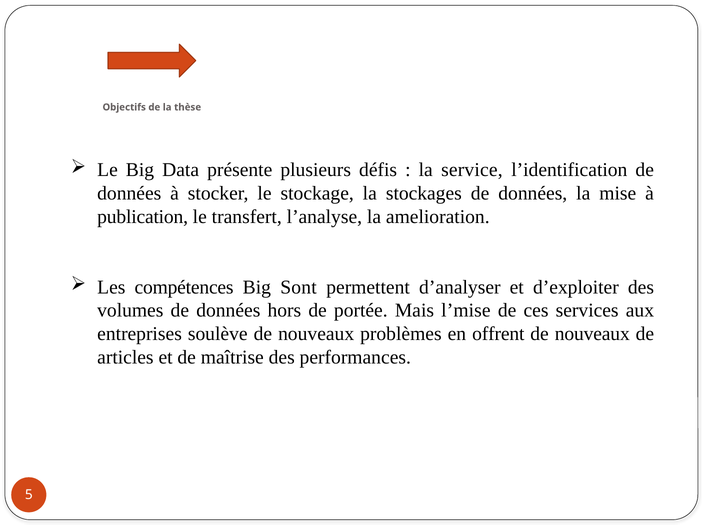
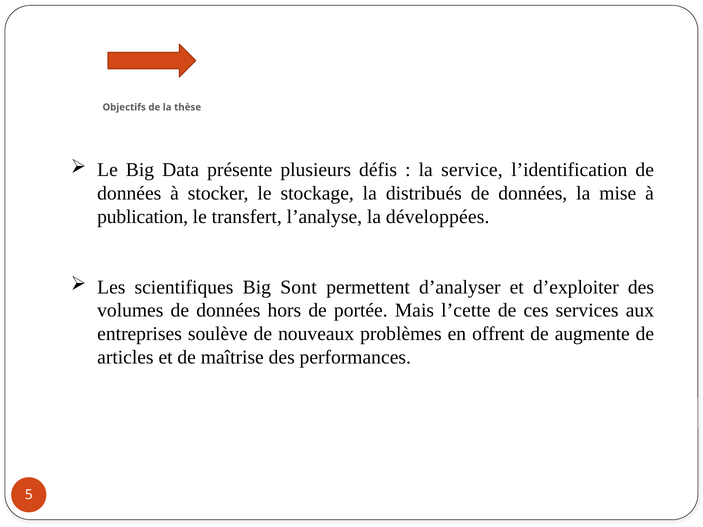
stockages: stockages -> distribués
amelioration: amelioration -> développées
compétences: compétences -> scientifiques
l’mise: l’mise -> l’cette
nouveaux at (592, 334): nouveaux -> augmente
